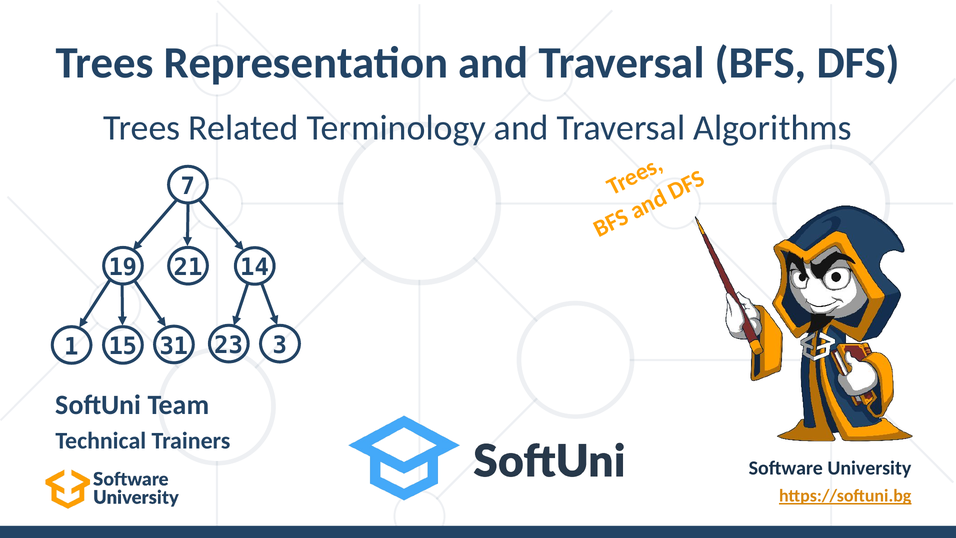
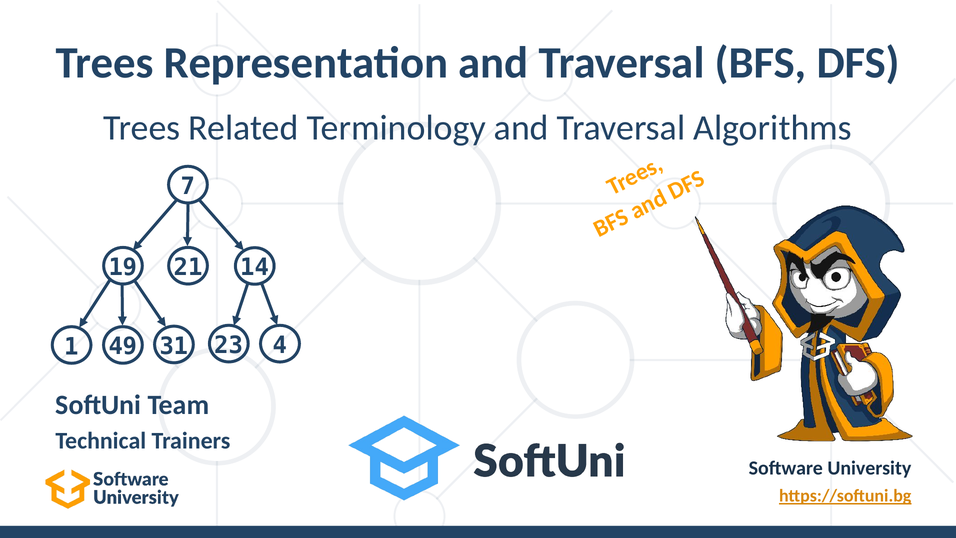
3: 3 -> 4
15: 15 -> 49
